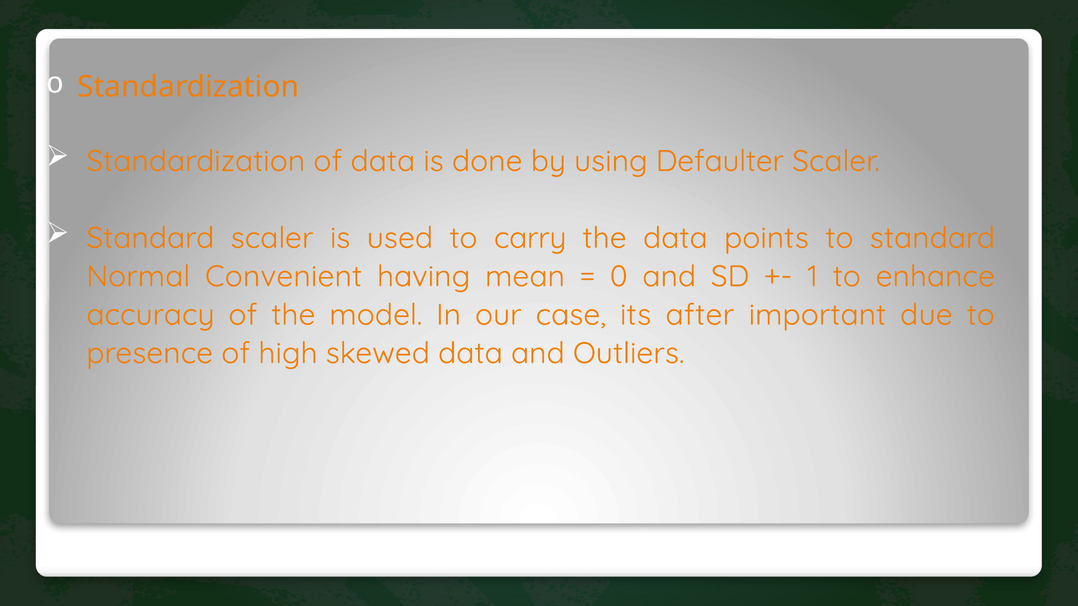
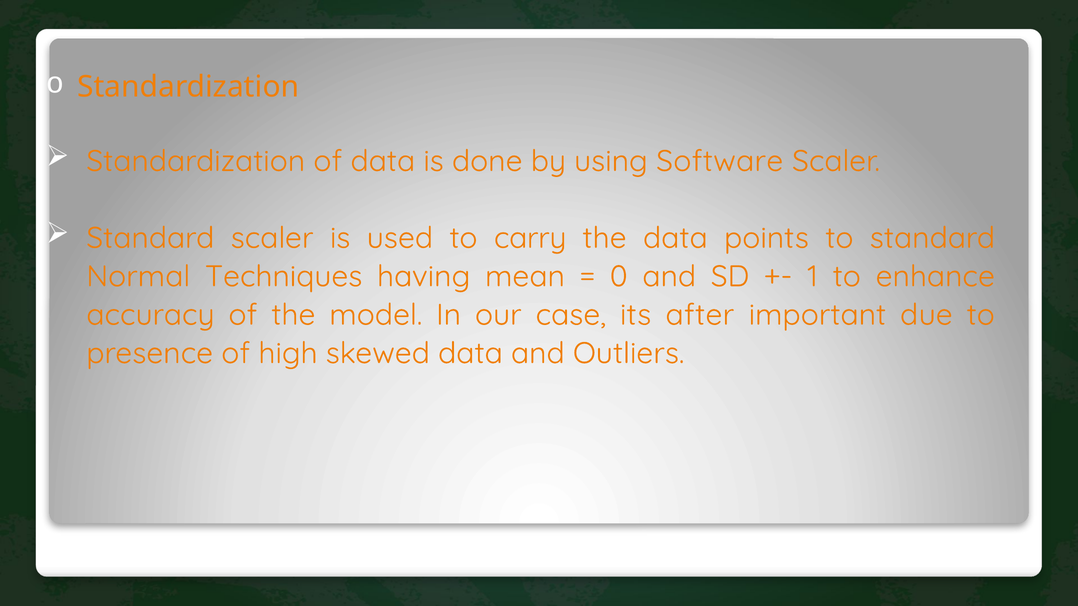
Defaulter: Defaulter -> Software
Convenient: Convenient -> Techniques
